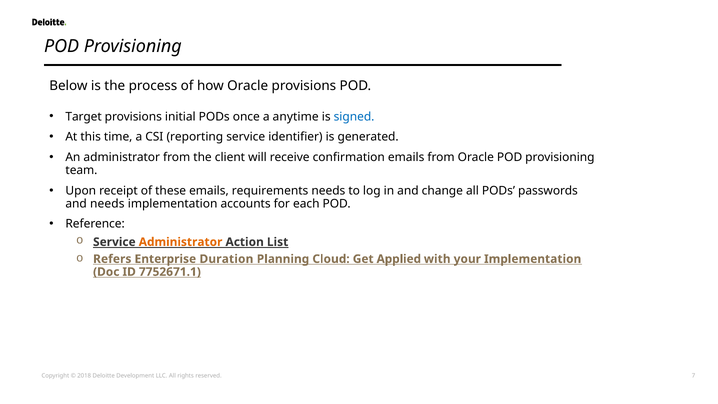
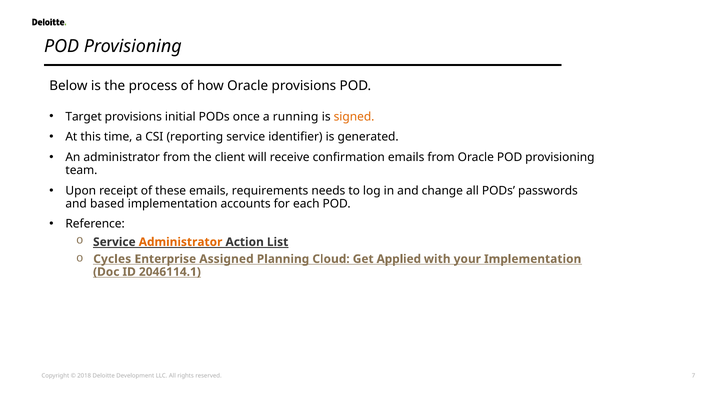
anytime: anytime -> running
signed colour: blue -> orange
and needs: needs -> based
Refers: Refers -> Cycles
Duration: Duration -> Assigned
7752671.1: 7752671.1 -> 2046114.1
